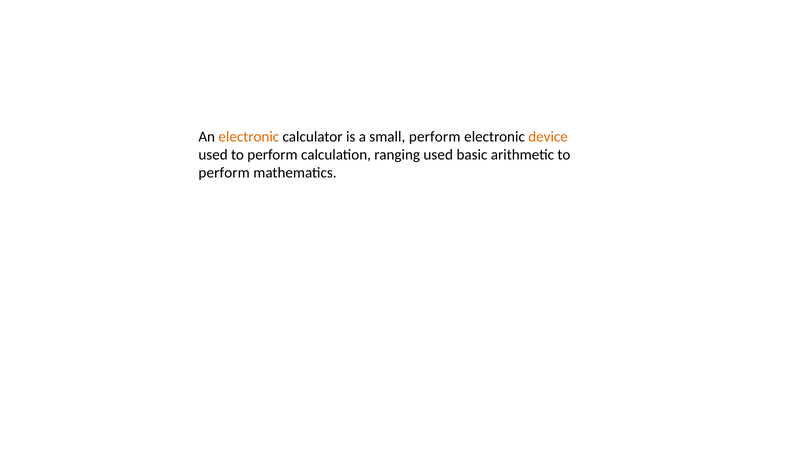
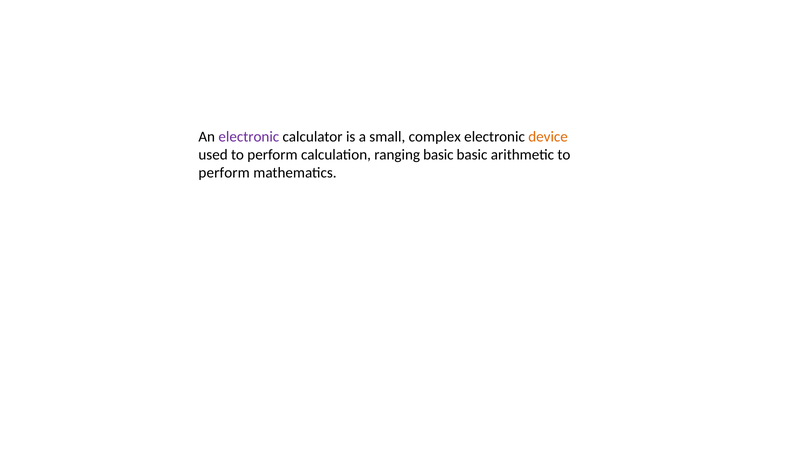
electronic at (249, 137) colour: orange -> purple
small perform: perform -> complex
ranging used: used -> basic
